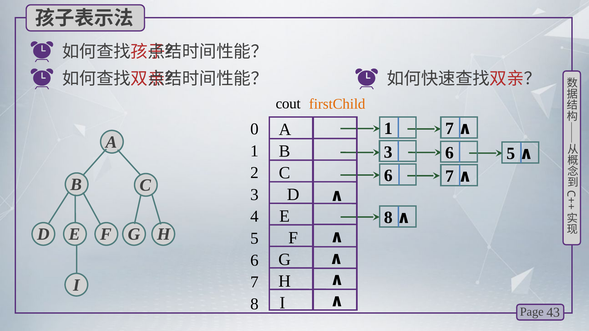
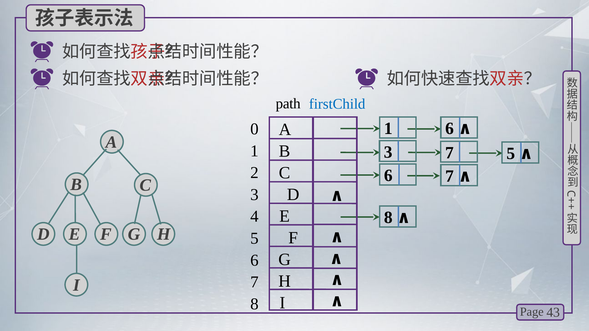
cout: cout -> path
firstChild colour: orange -> blue
1 7: 7 -> 6
3 6: 6 -> 7
